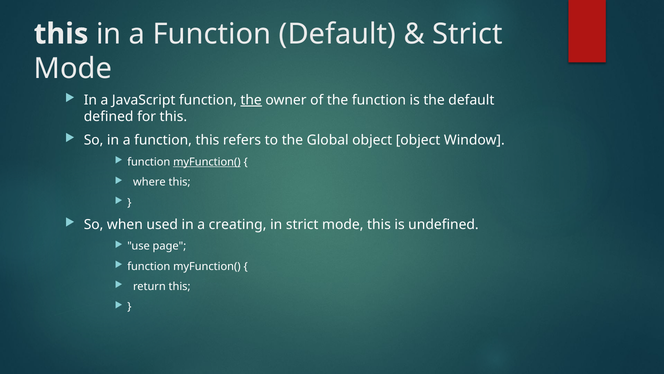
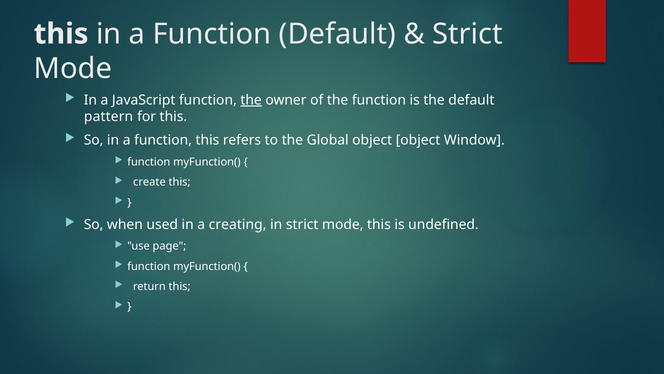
defined: defined -> pattern
myFunction( at (207, 162) underline: present -> none
where: where -> create
